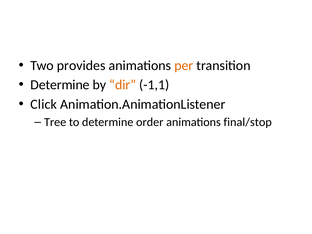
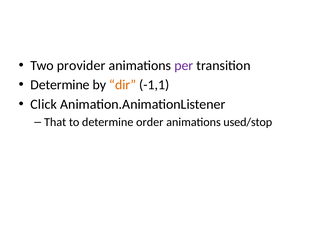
provides: provides -> provider
per colour: orange -> purple
Tree: Tree -> That
final/stop: final/stop -> used/stop
